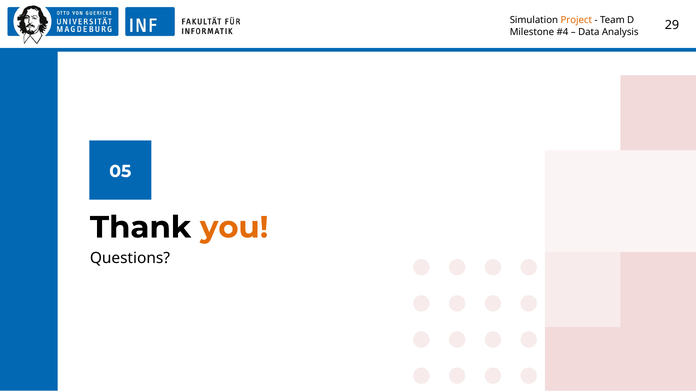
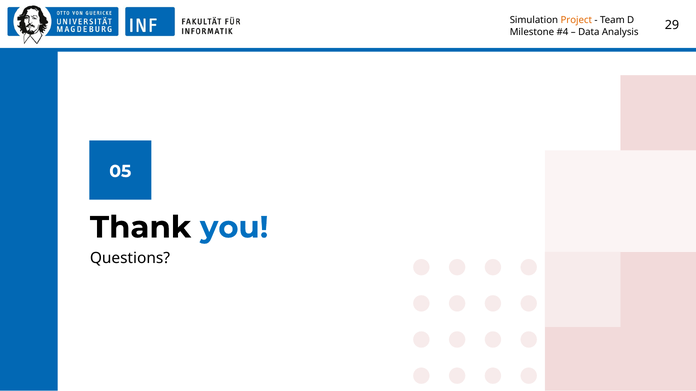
you colour: orange -> blue
